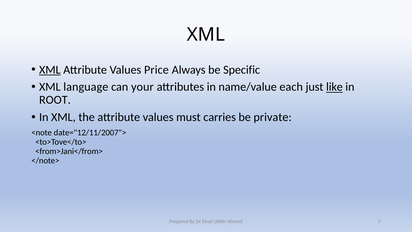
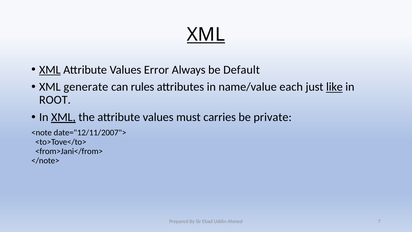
XML at (206, 35) underline: none -> present
Price: Price -> Error
Specific: Specific -> Default
language: language -> generate
your: your -> rules
XML at (63, 117) underline: none -> present
